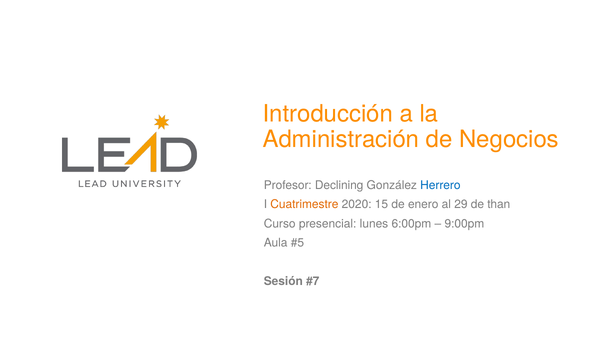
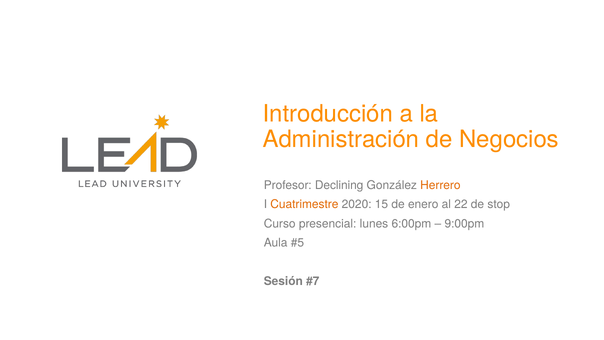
Herrero colour: blue -> orange
29: 29 -> 22
than: than -> stop
